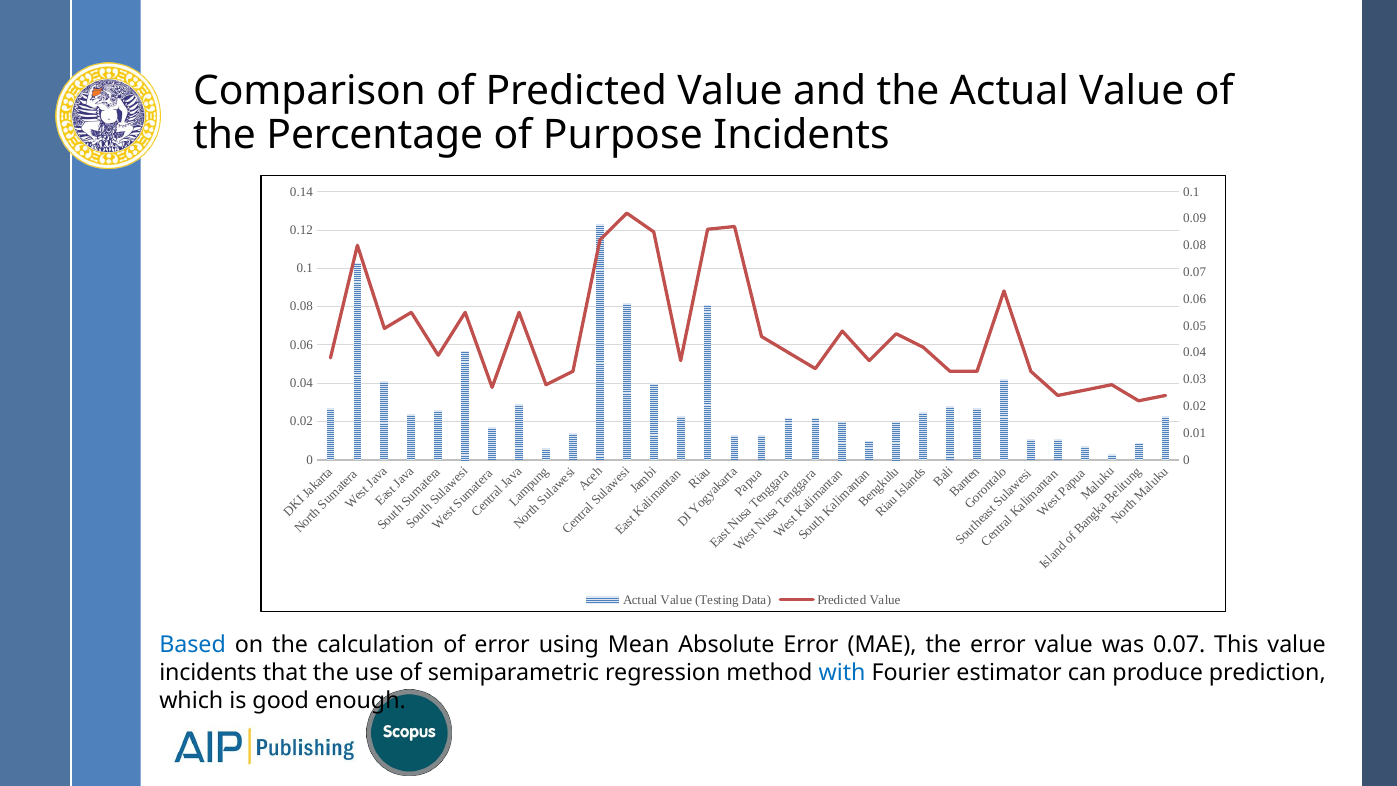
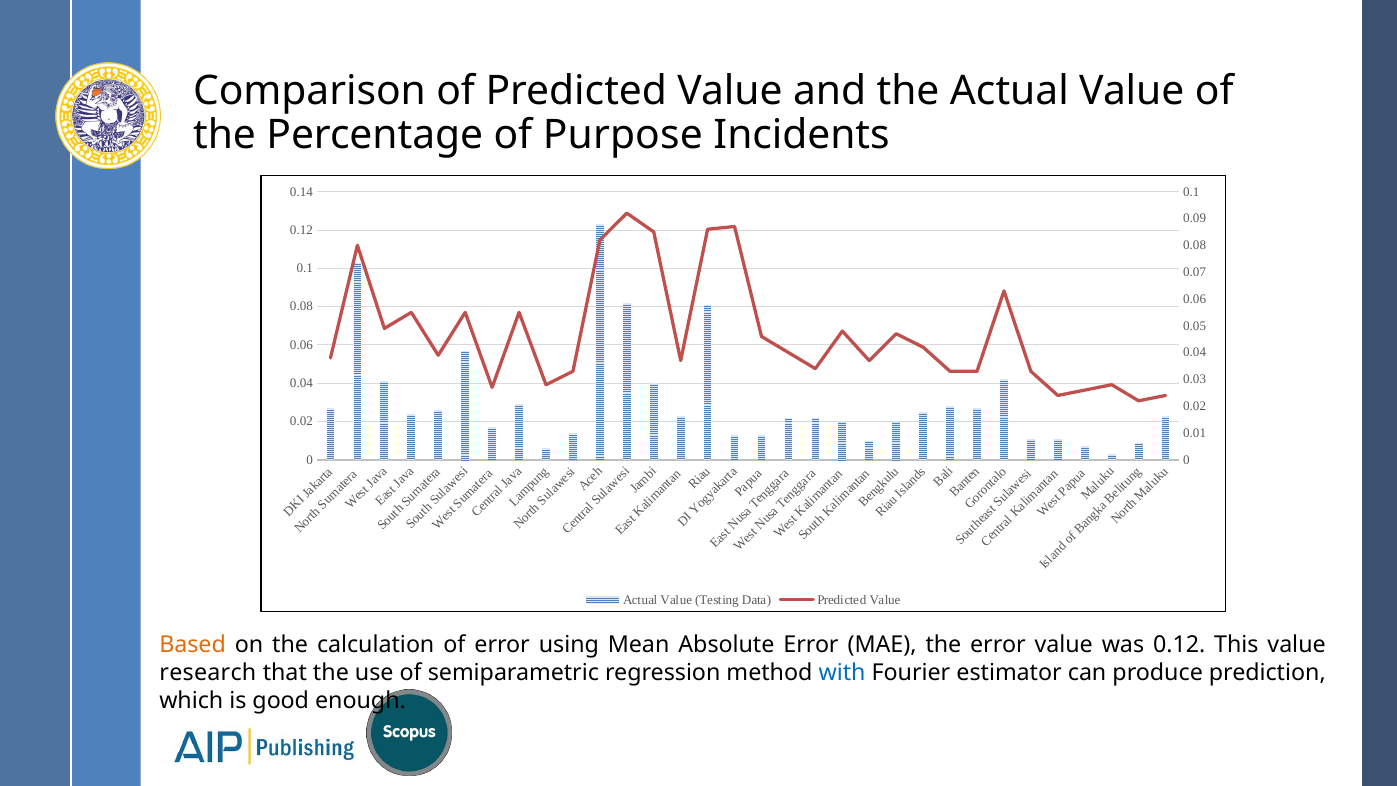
Based colour: blue -> orange
was 0.07: 0.07 -> 0.12
incidents at (208, 673): incidents -> research
